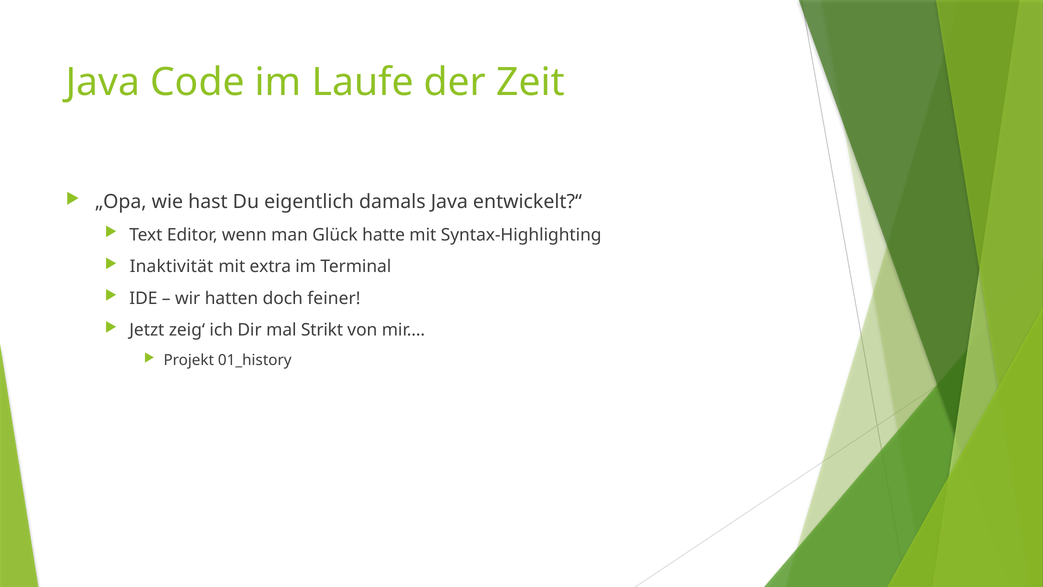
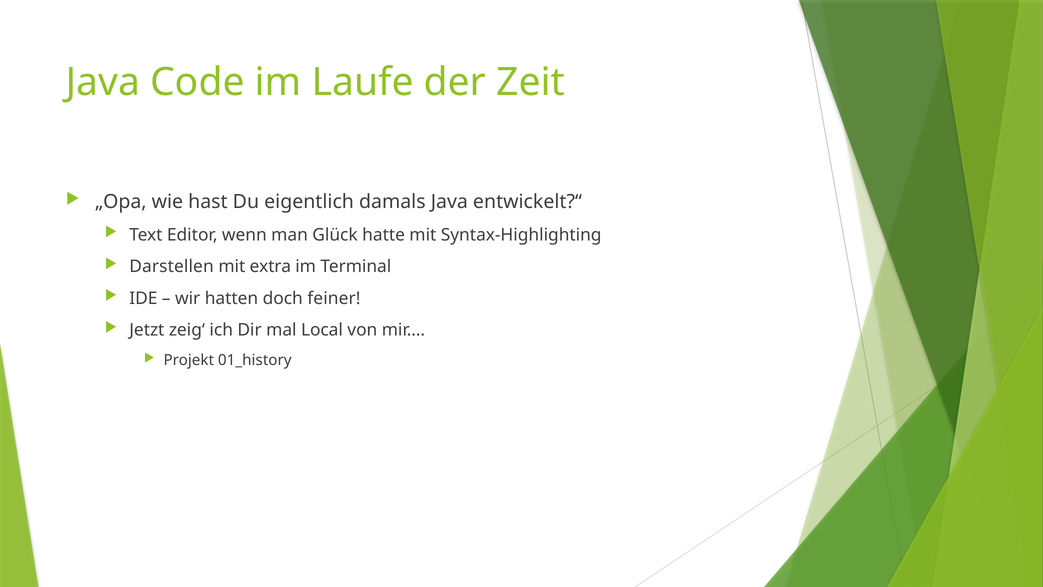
Inaktivität: Inaktivität -> Darstellen
Strikt: Strikt -> Local
